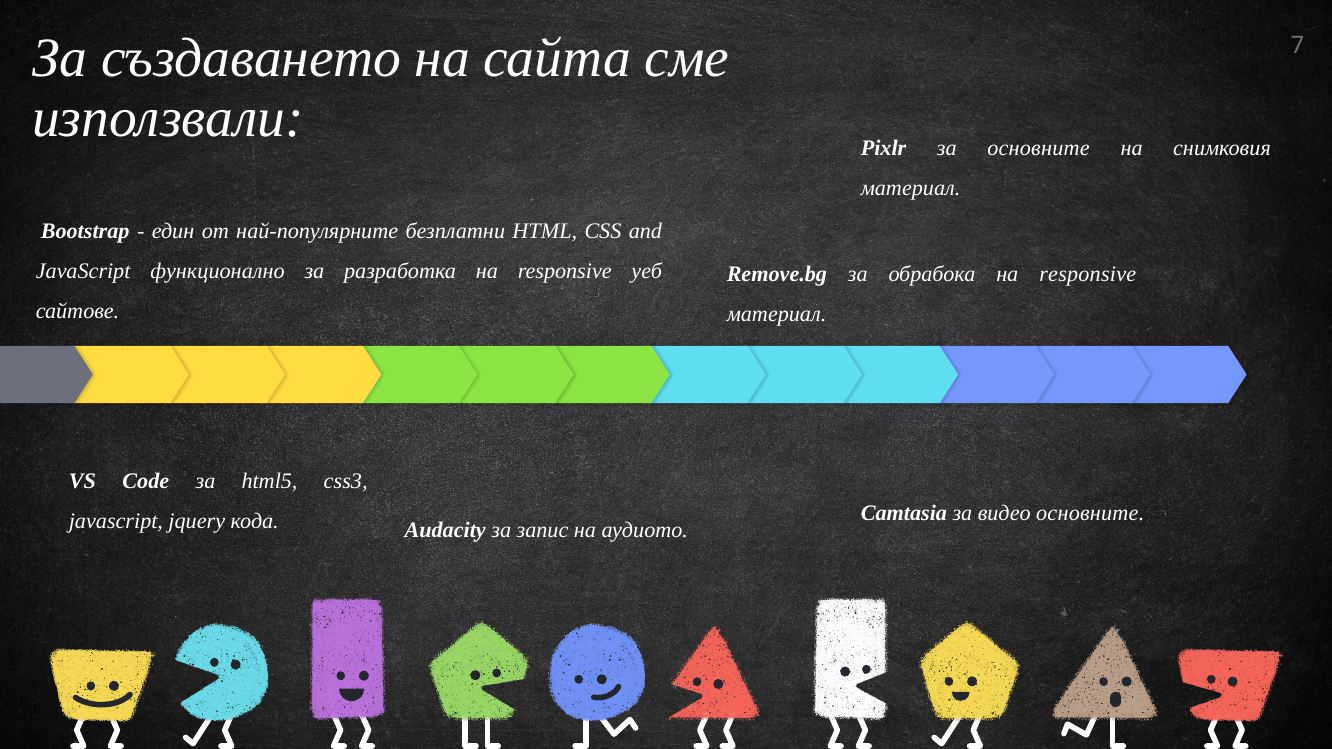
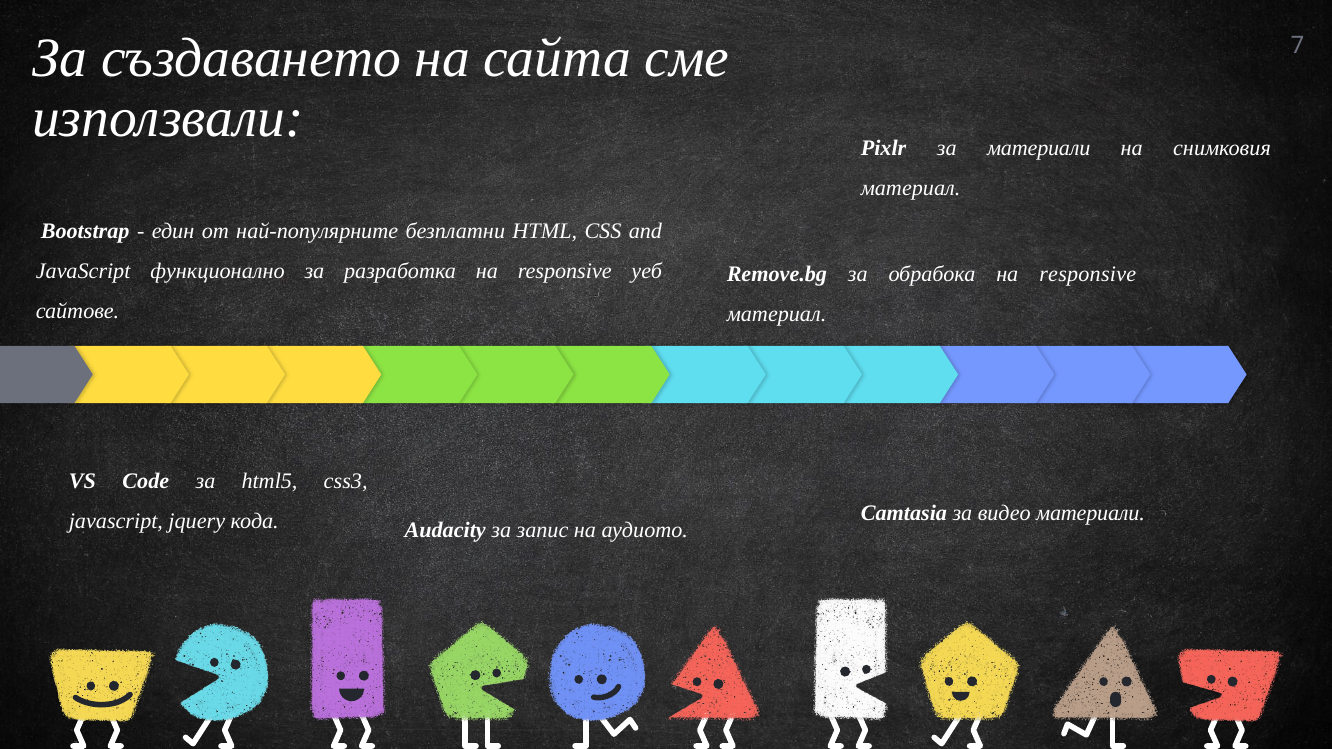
за основните: основните -> материали
видео основните: основните -> материали
